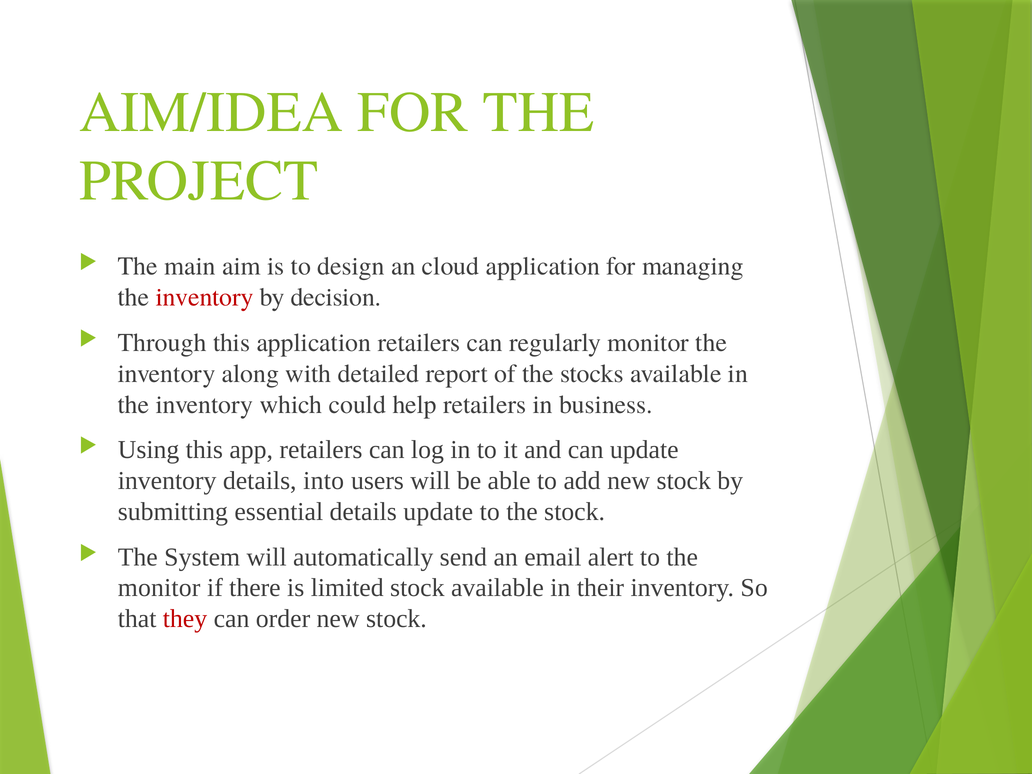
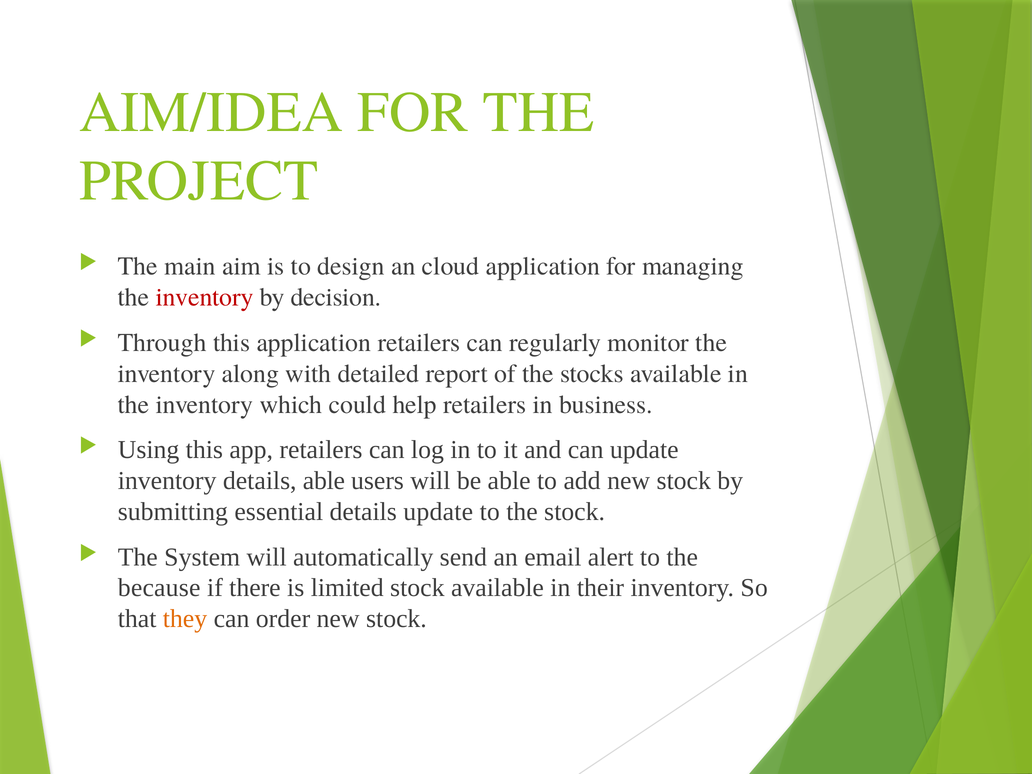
details into: into -> able
monitor at (159, 588): monitor -> because
they colour: red -> orange
